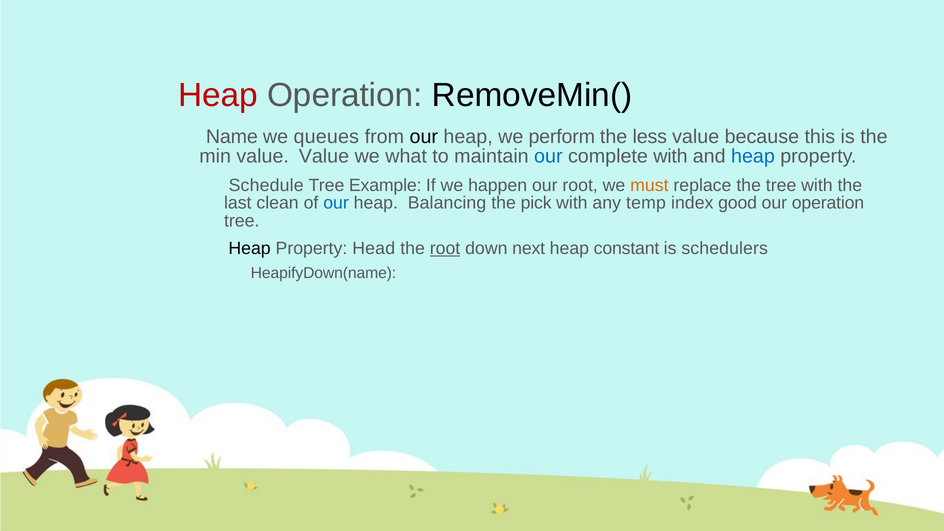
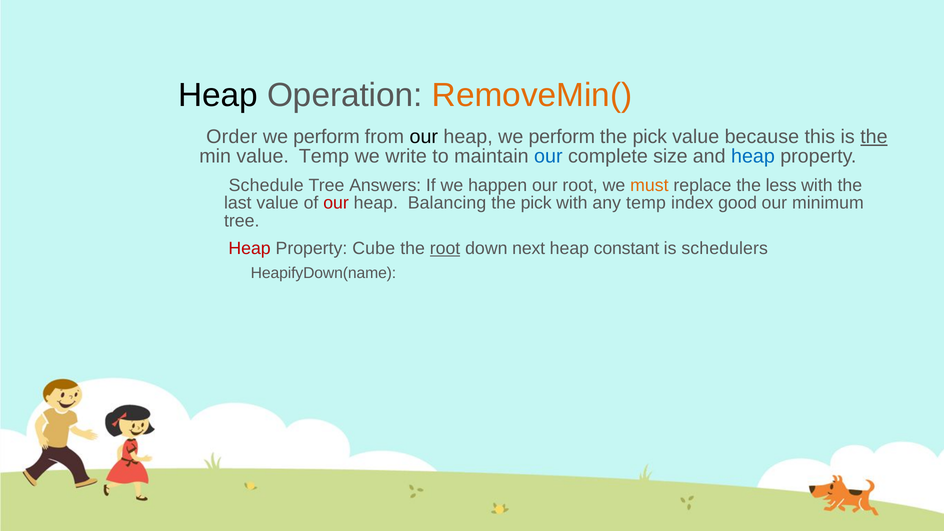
Heap at (218, 95) colour: red -> black
RemoveMin( colour: black -> orange
Name: Name -> Order
queues at (326, 137): queues -> perform
less at (650, 137): less -> pick
the at (874, 137) underline: none -> present
value Value: Value -> Temp
what: what -> write
complete with: with -> size
Example: Example -> Answers
the tree: tree -> less
last clean: clean -> value
our at (336, 203) colour: blue -> red
our operation: operation -> minimum
Heap at (250, 249) colour: black -> red
Head: Head -> Cube
